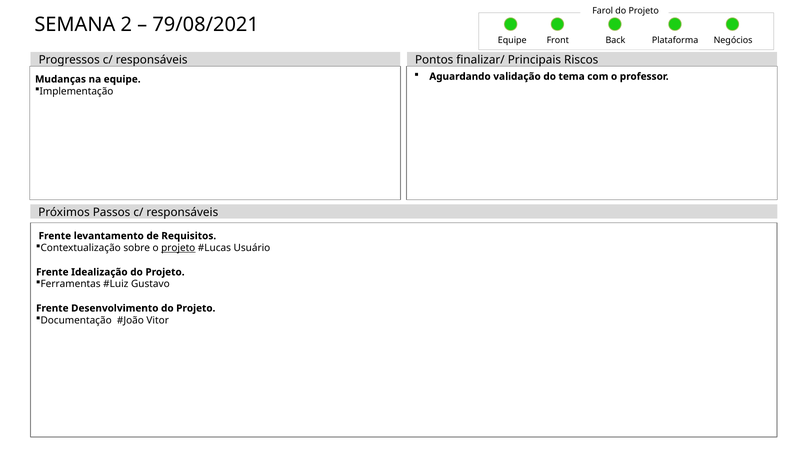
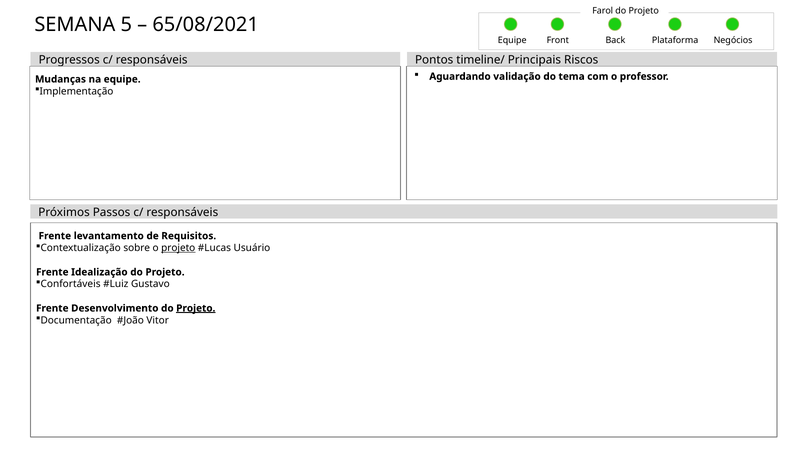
2: 2 -> 5
79/08/2021: 79/08/2021 -> 65/08/2021
finalizar/: finalizar/ -> timeline/
Ferramentas: Ferramentas -> Confortáveis
Projeto at (196, 308) underline: none -> present
